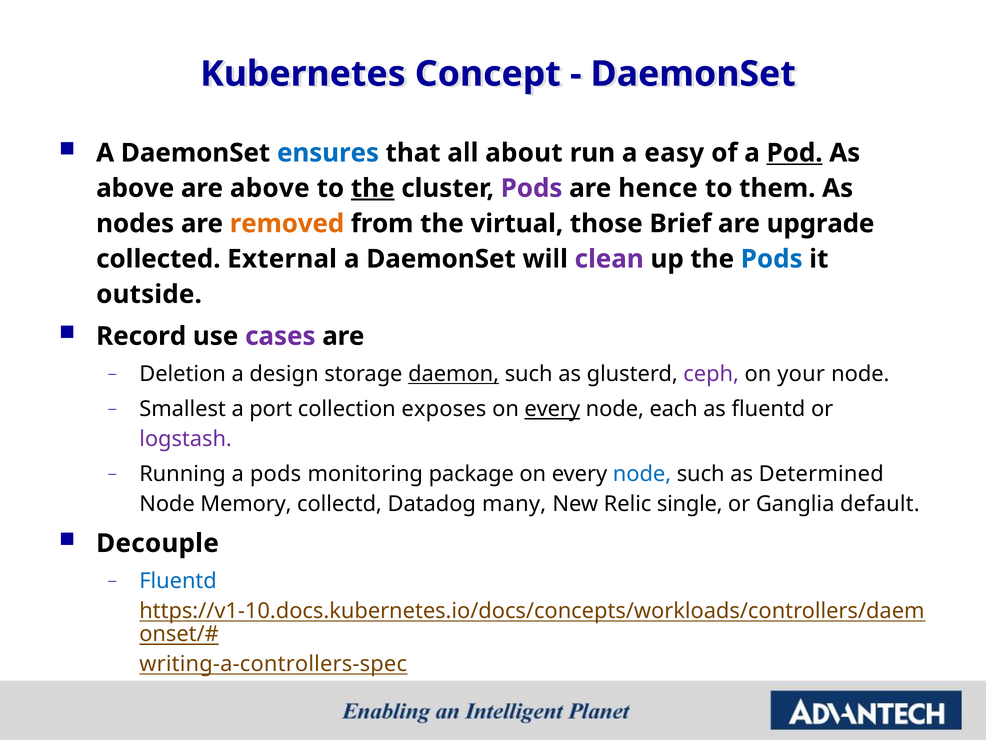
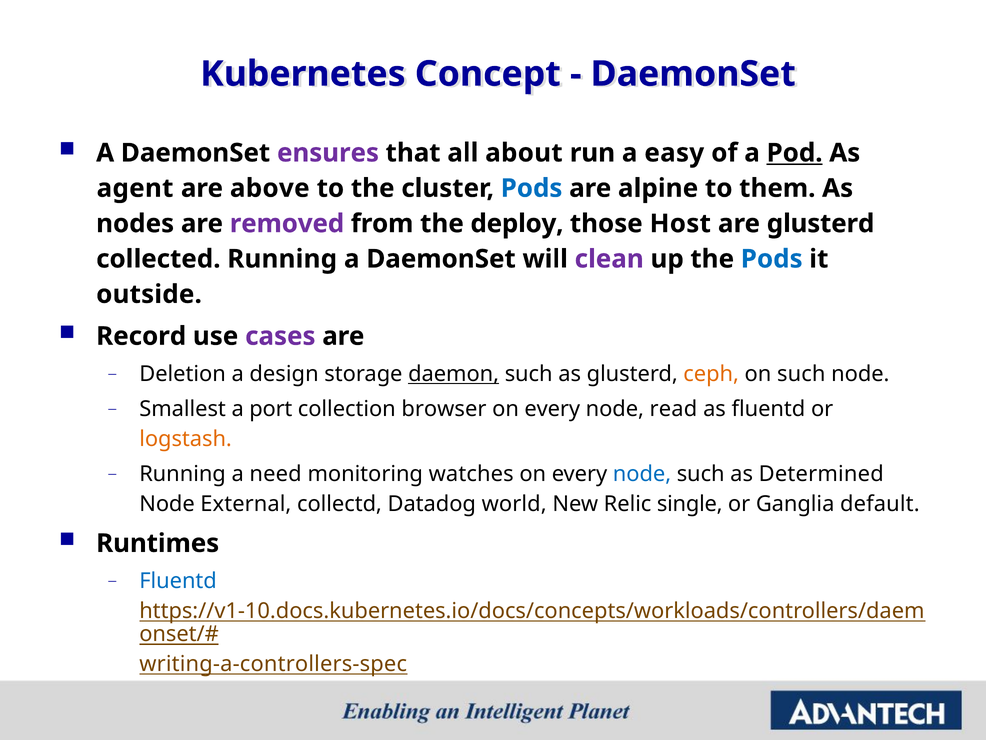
ensures colour: blue -> purple
above at (135, 188): above -> agent
the at (373, 188) underline: present -> none
Pods at (532, 188) colour: purple -> blue
hence: hence -> alpine
removed colour: orange -> purple
virtual: virtual -> deploy
Brief: Brief -> Host
are upgrade: upgrade -> glusterd
collected External: External -> Running
ceph colour: purple -> orange
on your: your -> such
exposes: exposes -> browser
every at (552, 409) underline: present -> none
each: each -> read
logstash colour: purple -> orange
a pods: pods -> need
package: package -> watches
Memory: Memory -> External
many: many -> world
Decouple: Decouple -> Runtimes
